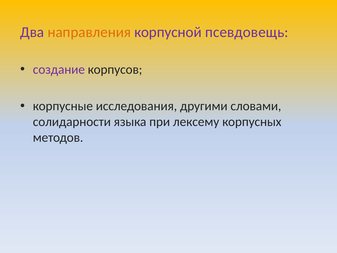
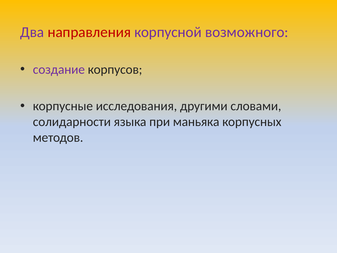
направления colour: orange -> red
псевдовещь: псевдовещь -> возможного
лексему: лексему -> маньяка
